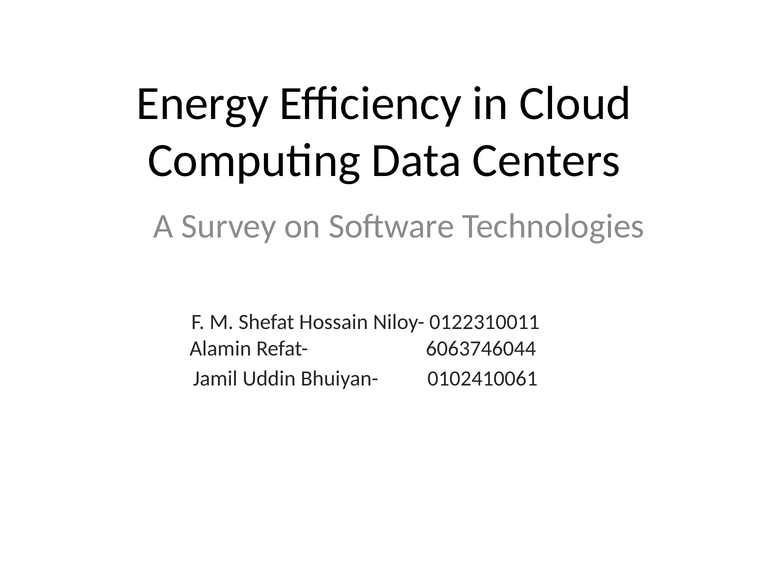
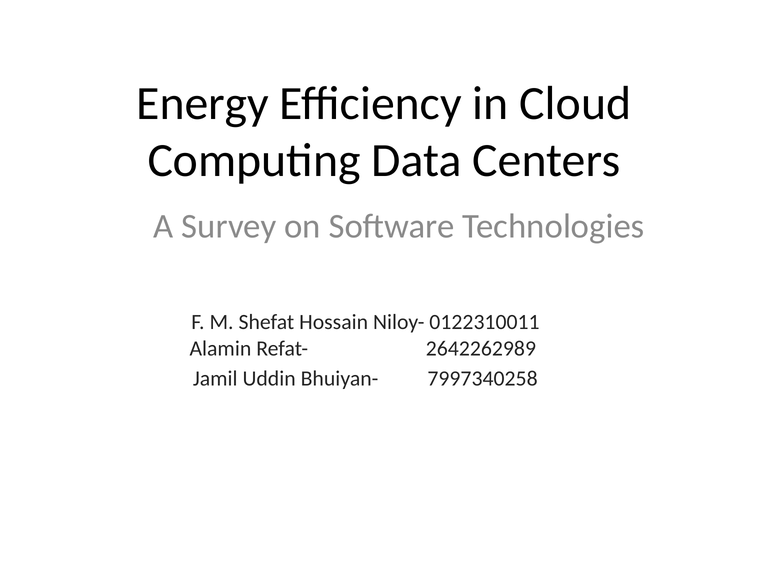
6063746044: 6063746044 -> 2642262989
0102410061: 0102410061 -> 7997340258
